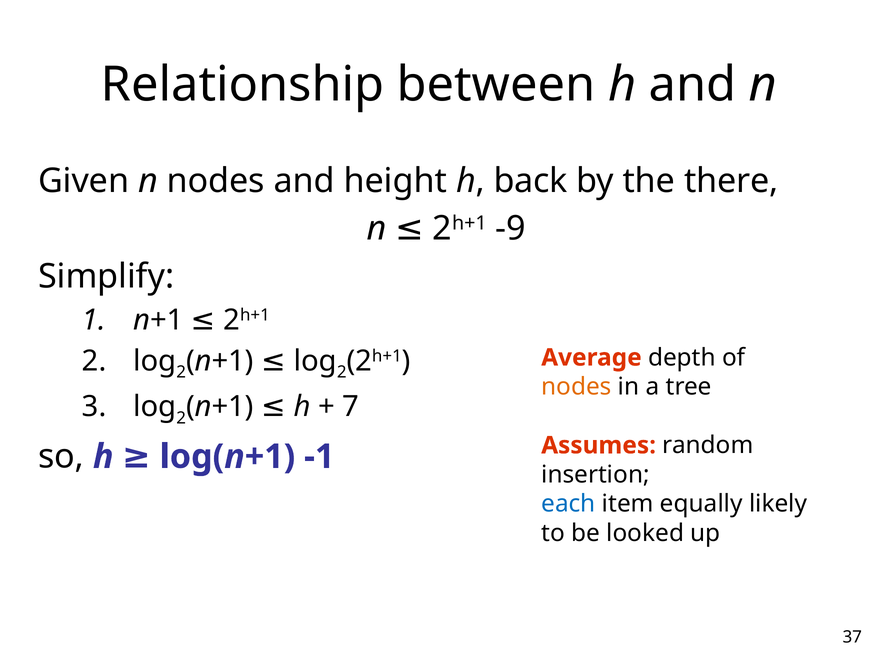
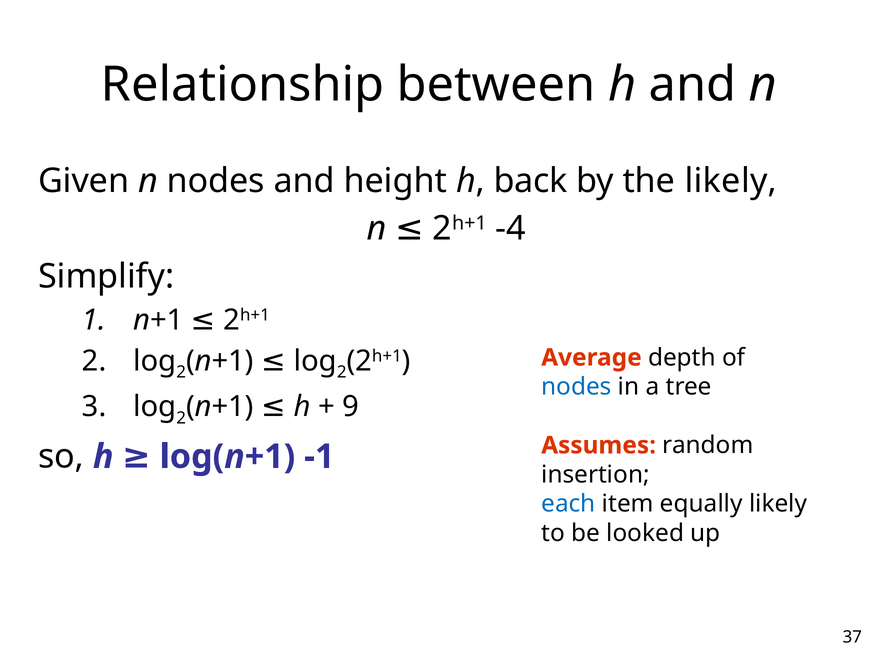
the there: there -> likely
-9: -9 -> -4
nodes at (576, 387) colour: orange -> blue
7: 7 -> 9
